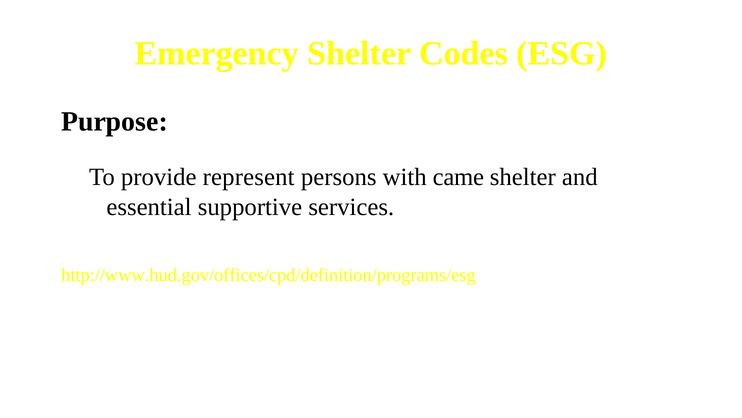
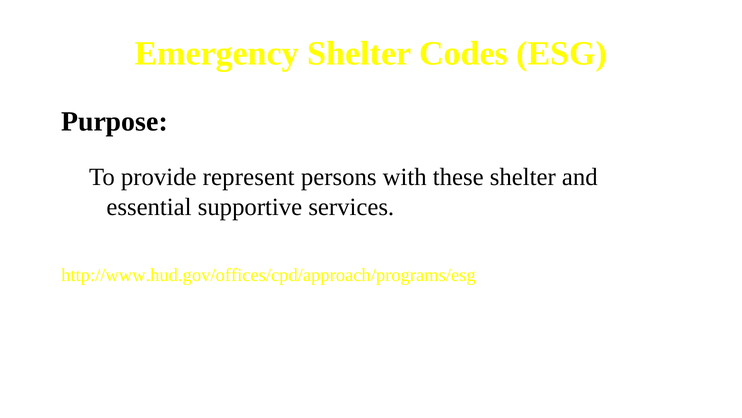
came: came -> these
http://www.hud.gov/offices/cpd/definition/programs/esg: http://www.hud.gov/offices/cpd/definition/programs/esg -> http://www.hud.gov/offices/cpd/approach/programs/esg
